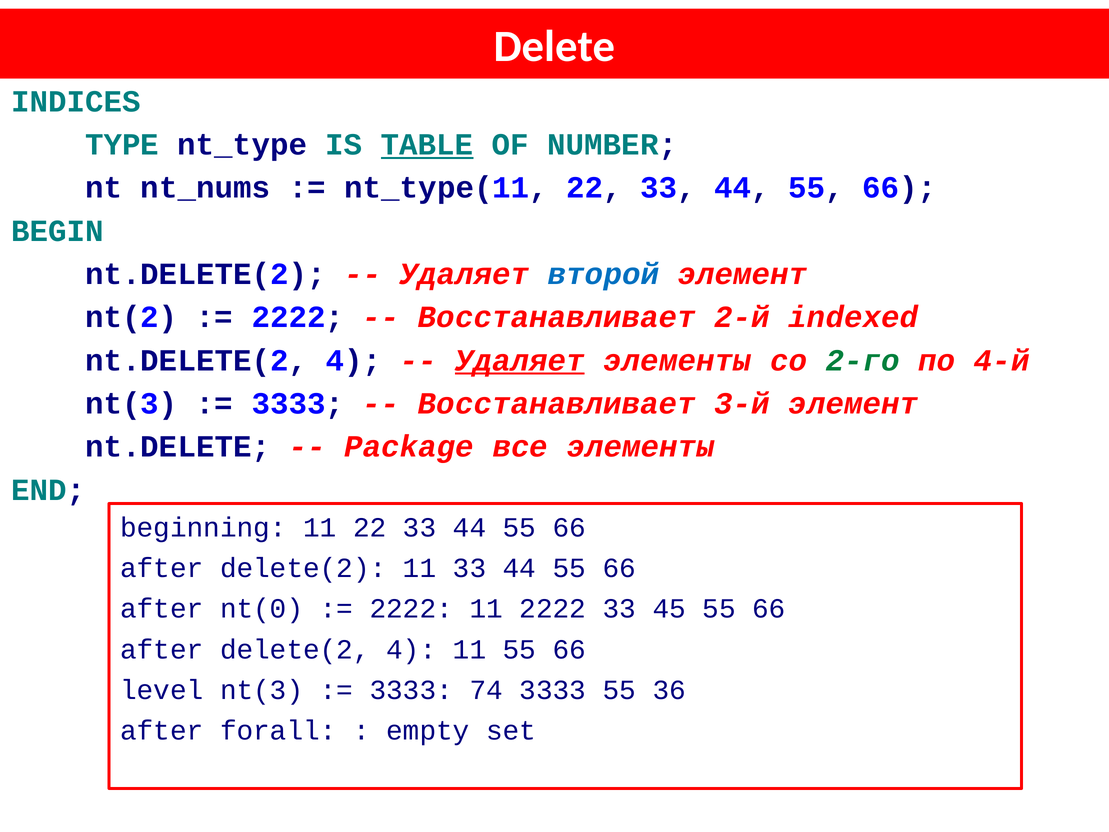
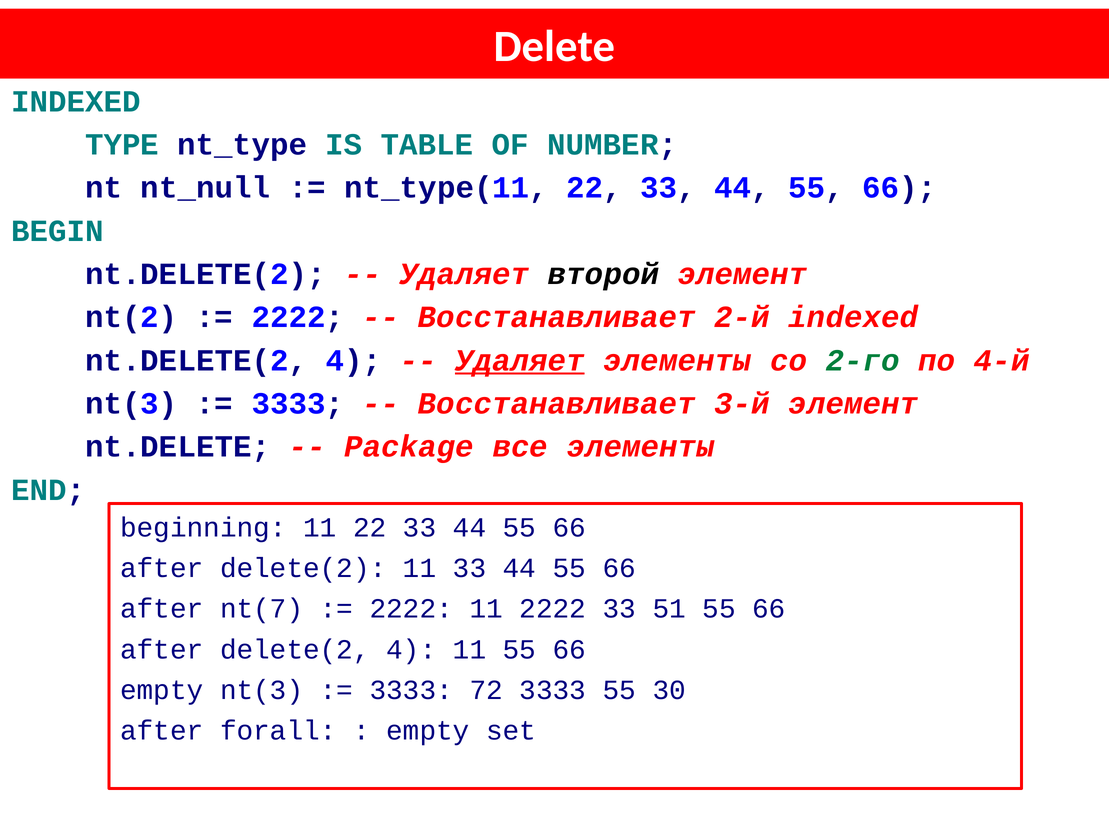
INDICES at (76, 101): INDICES -> INDEXED
TABLE underline: present -> none
nt_nums: nt_nums -> nt_null
второй colour: blue -> black
nt(0: nt(0 -> nt(7
45: 45 -> 51
level at (162, 690): level -> empty
74: 74 -> 72
36: 36 -> 30
